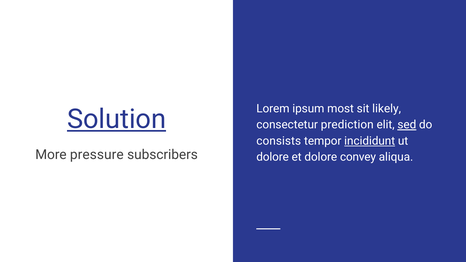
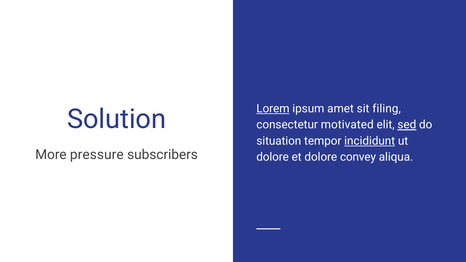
Lorem underline: none -> present
most: most -> amet
likely: likely -> filing
Solution underline: present -> none
prediction: prediction -> motivated
consists: consists -> situation
